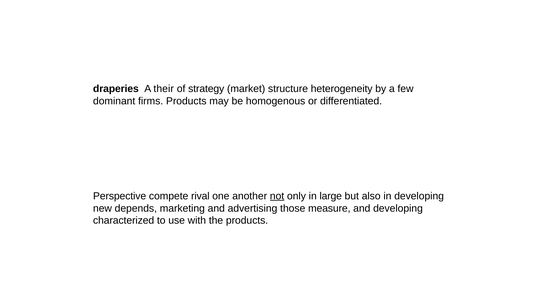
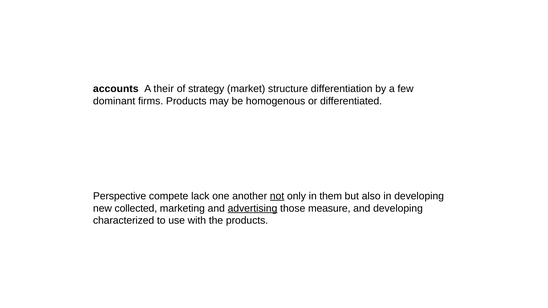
draperies: draperies -> accounts
heterogeneity: heterogeneity -> differentiation
rival: rival -> lack
large: large -> them
depends: depends -> collected
advertising underline: none -> present
